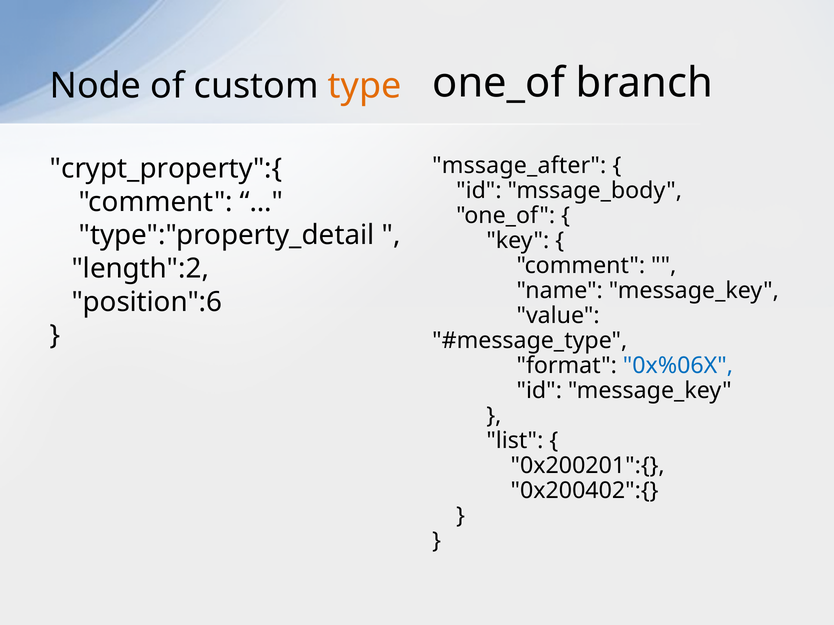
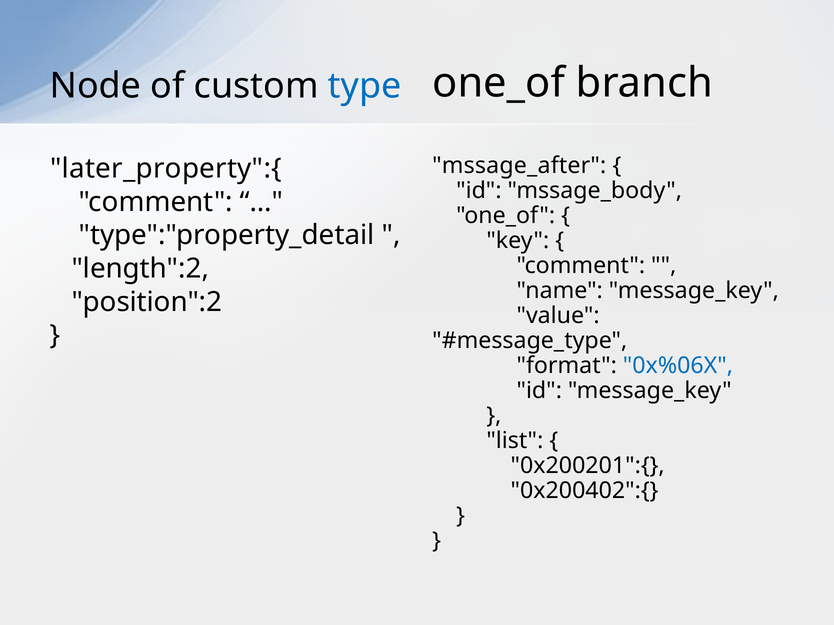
type colour: orange -> blue
crypt_property":{: crypt_property":{ -> later_property":{
position":6: position":6 -> position":2
